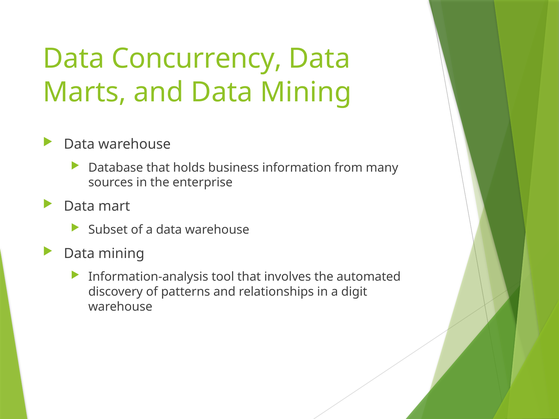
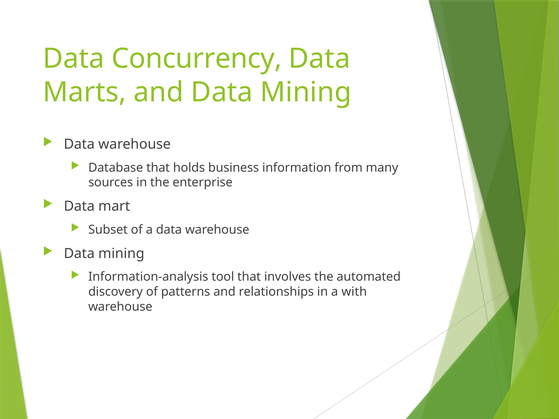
digit: digit -> with
